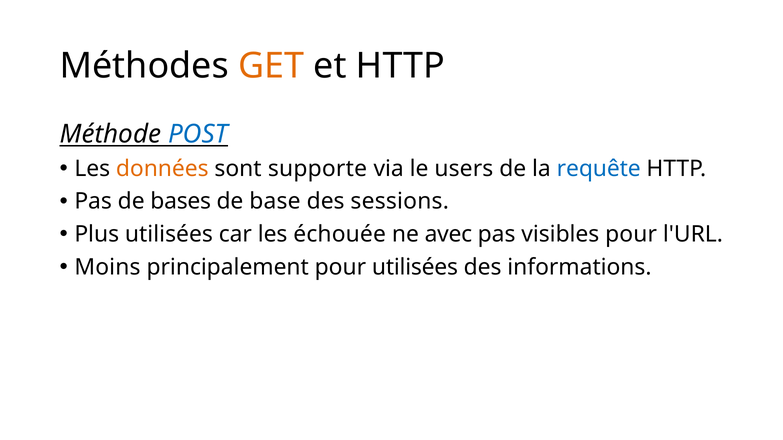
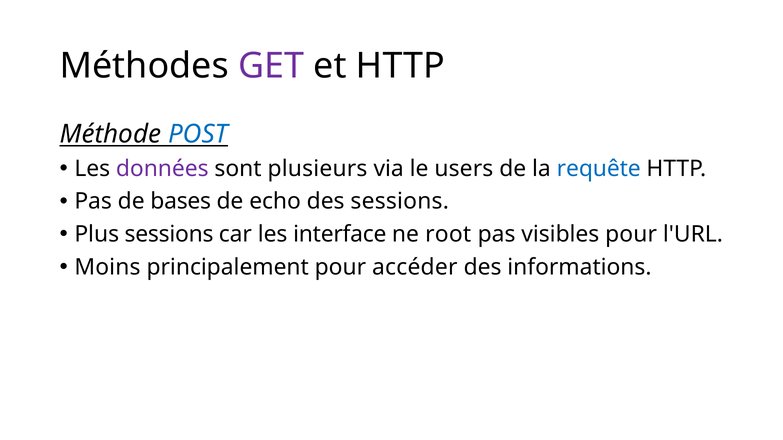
GET colour: orange -> purple
données colour: orange -> purple
supporte: supporte -> plusieurs
base: base -> echo
Plus utilisées: utilisées -> sessions
échouée: échouée -> interface
avec: avec -> root
pour utilisées: utilisées -> accéder
